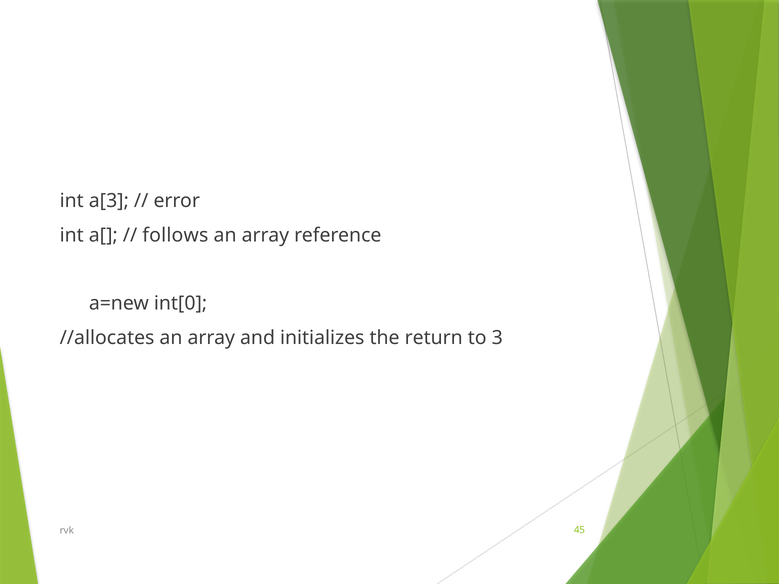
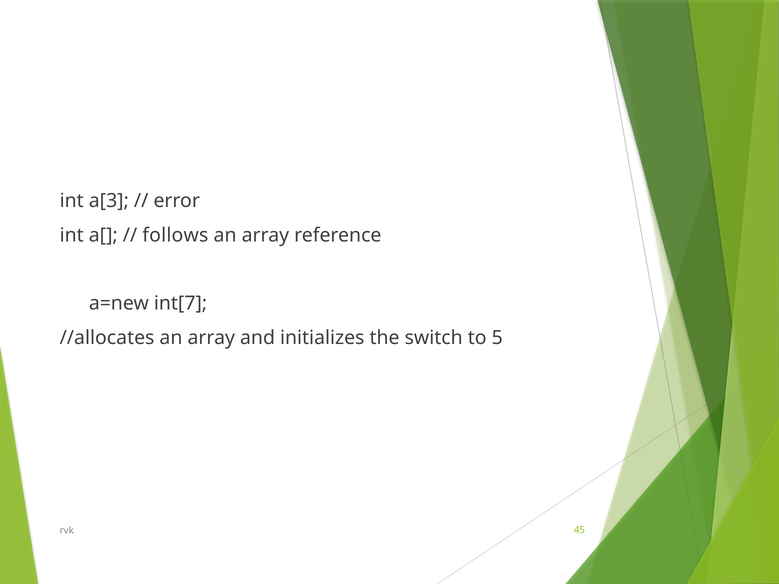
int[0: int[0 -> int[7
return: return -> switch
3: 3 -> 5
